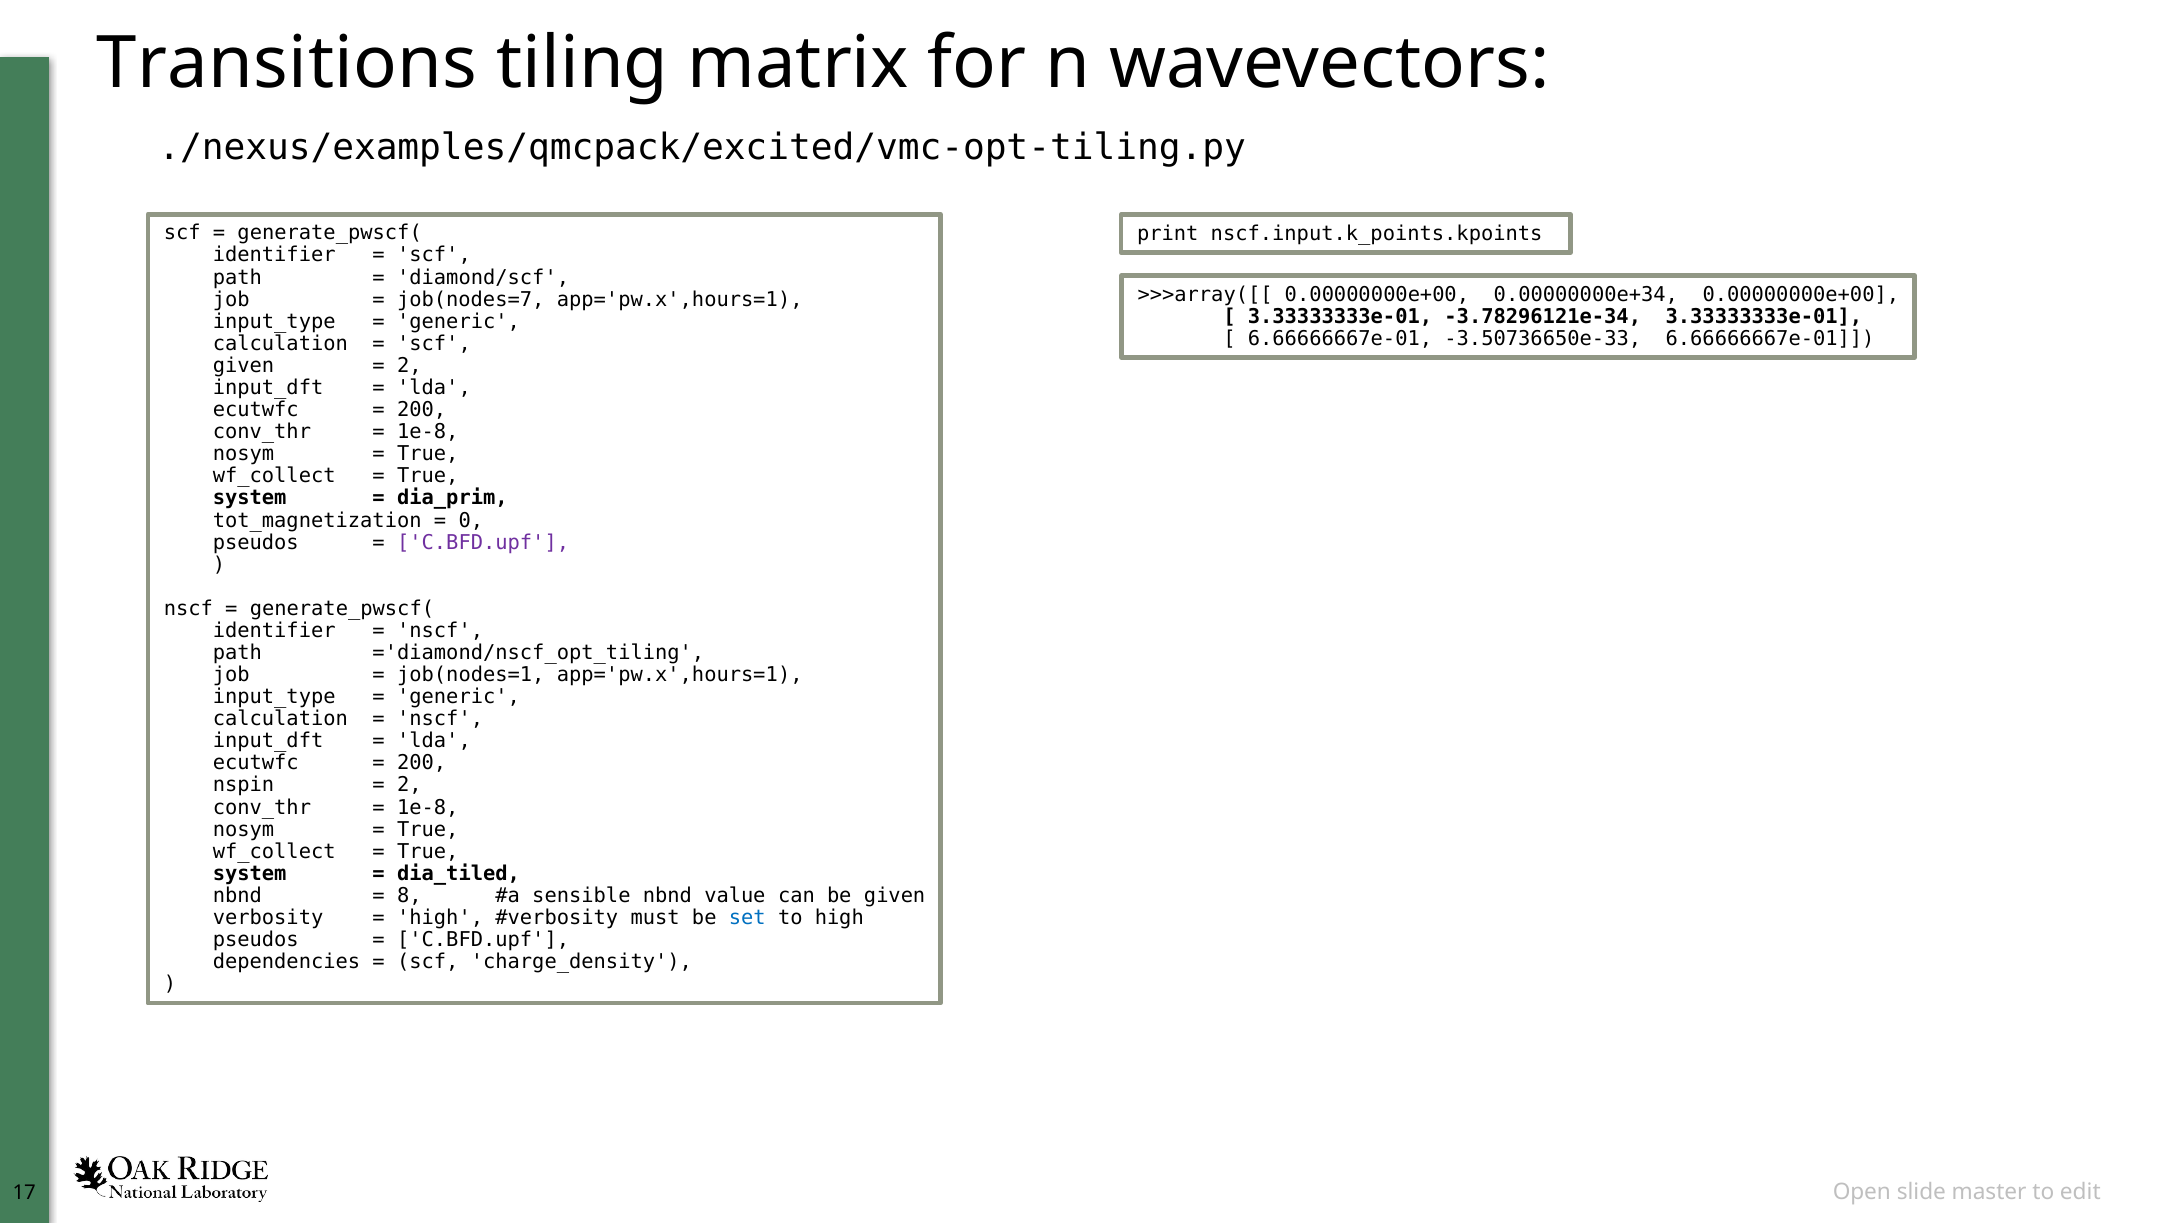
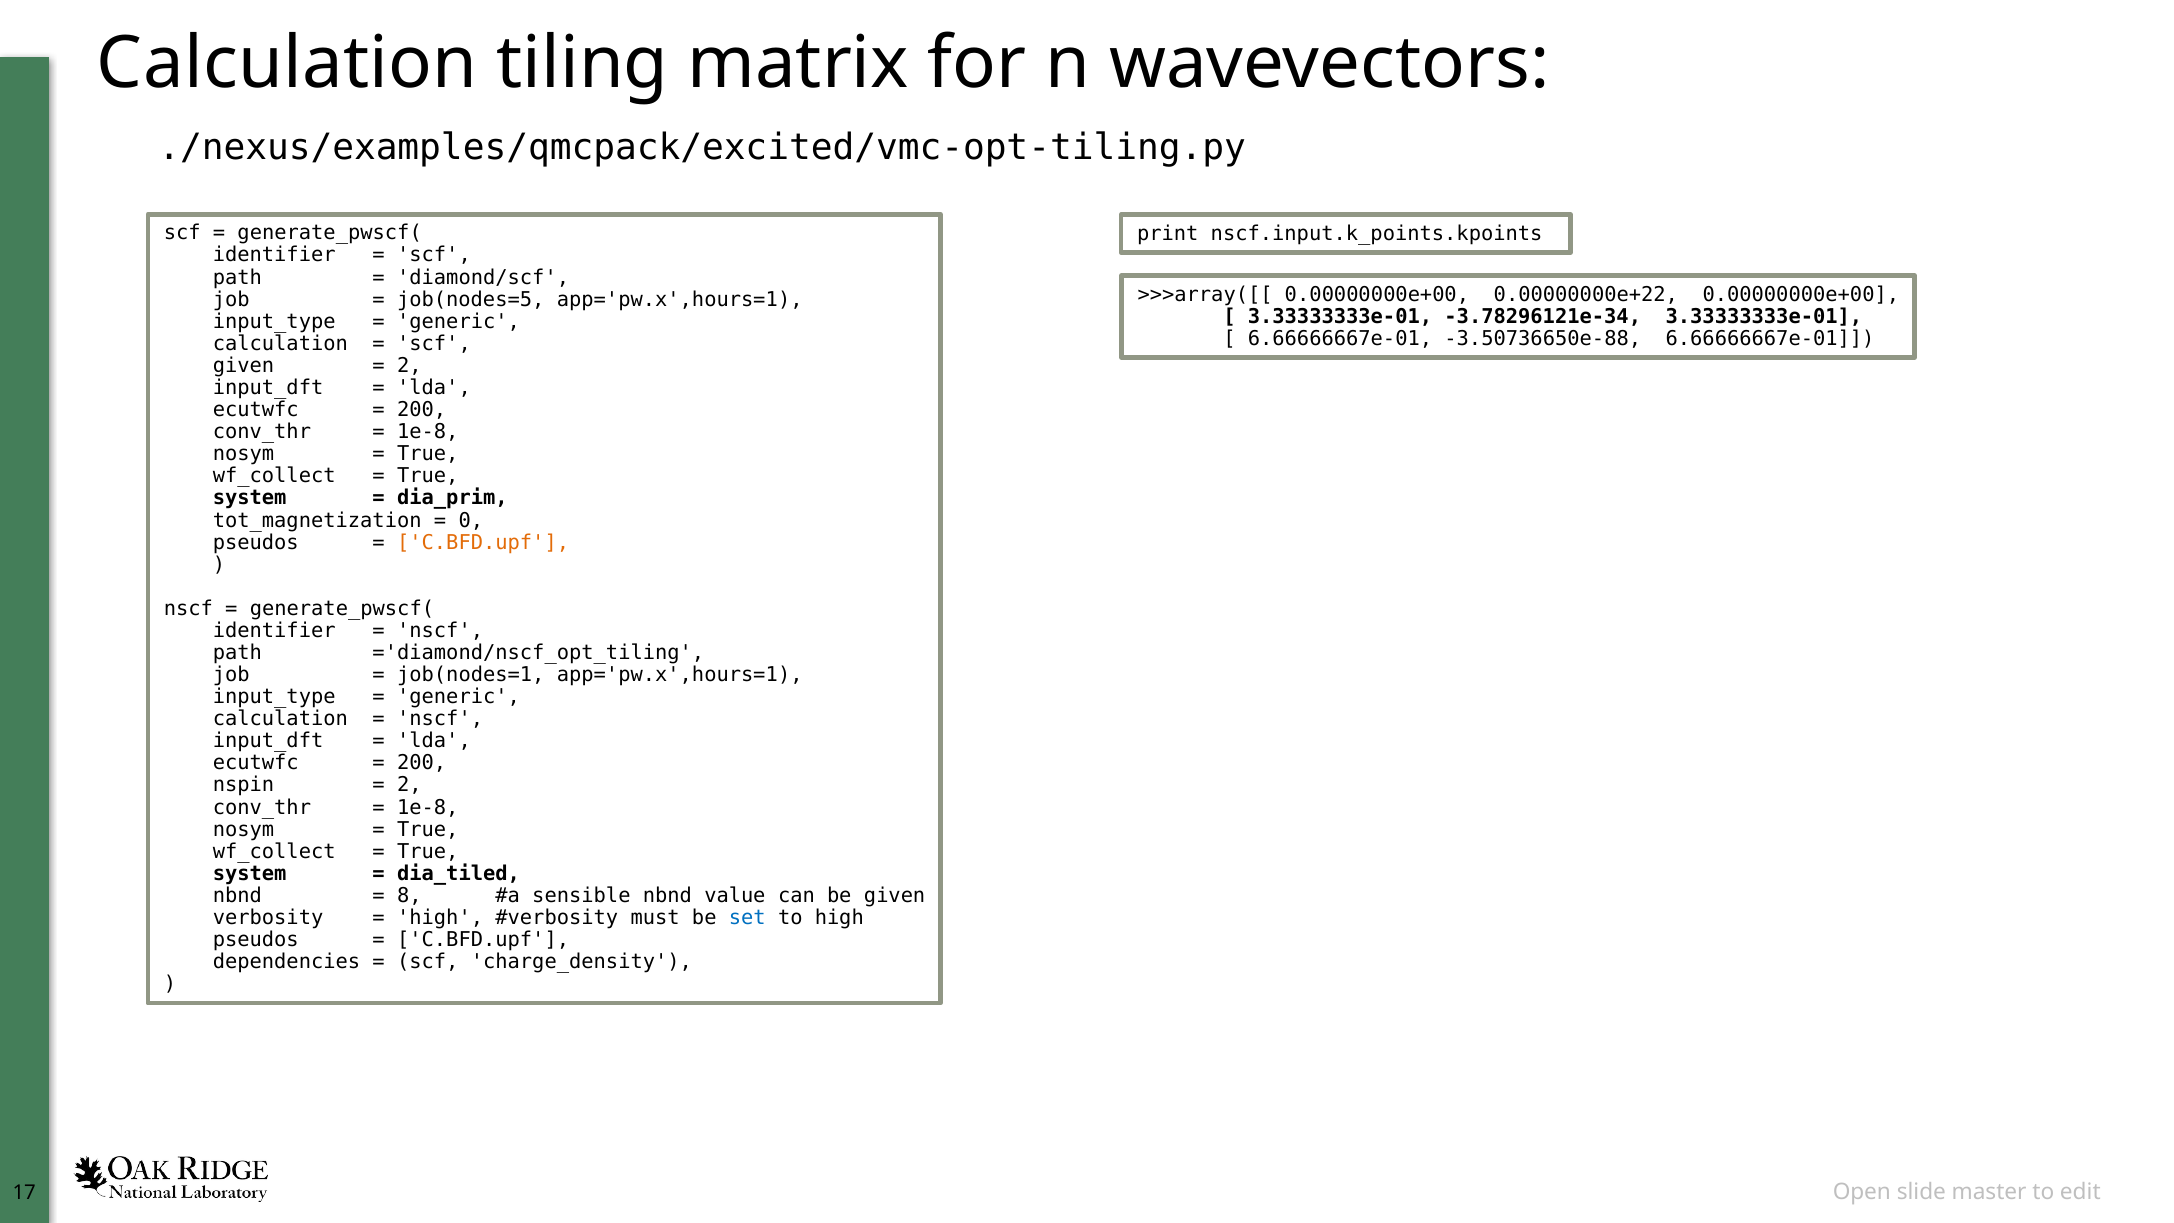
Transitions at (287, 64): Transitions -> Calculation
0.00000000e+34: 0.00000000e+34 -> 0.00000000e+22
job(nodes=7: job(nodes=7 -> job(nodes=5
-3.50736650e-33: -3.50736650e-33 -> -3.50736650e-88
C.BFD.upf at (483, 542) colour: purple -> orange
